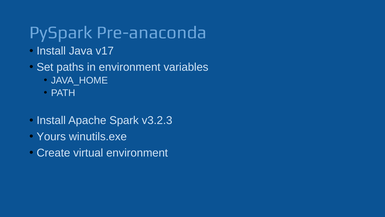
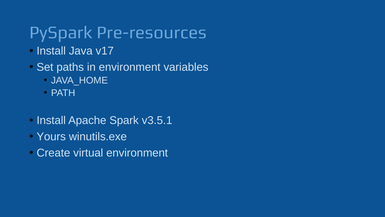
Pre-anaconda: Pre-anaconda -> Pre-resources
v3.2.3: v3.2.3 -> v3.5.1
